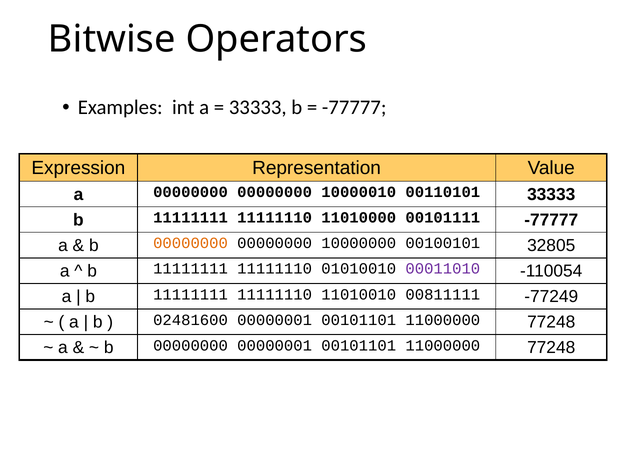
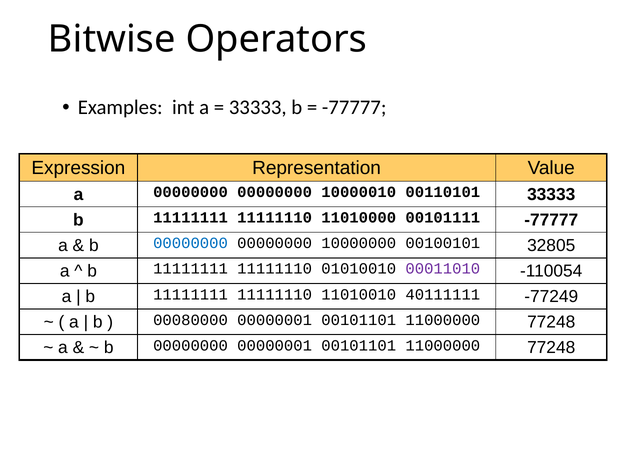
00000000 at (191, 243) colour: orange -> blue
00811111: 00811111 -> 40111111
02481600: 02481600 -> 00080000
